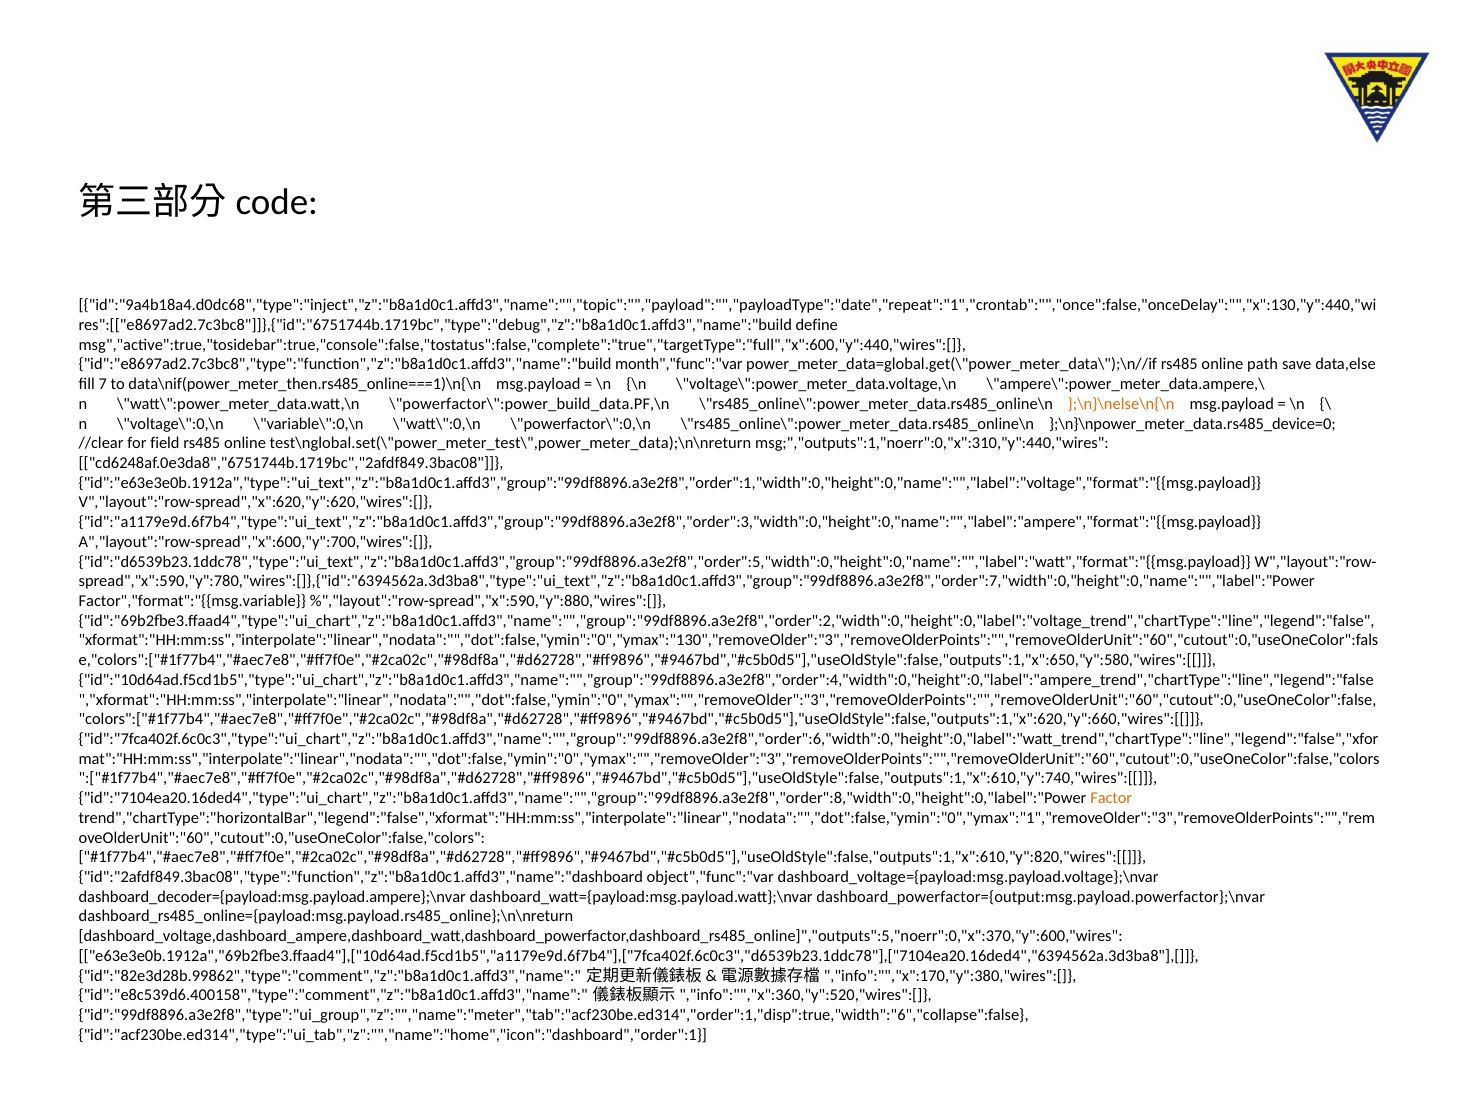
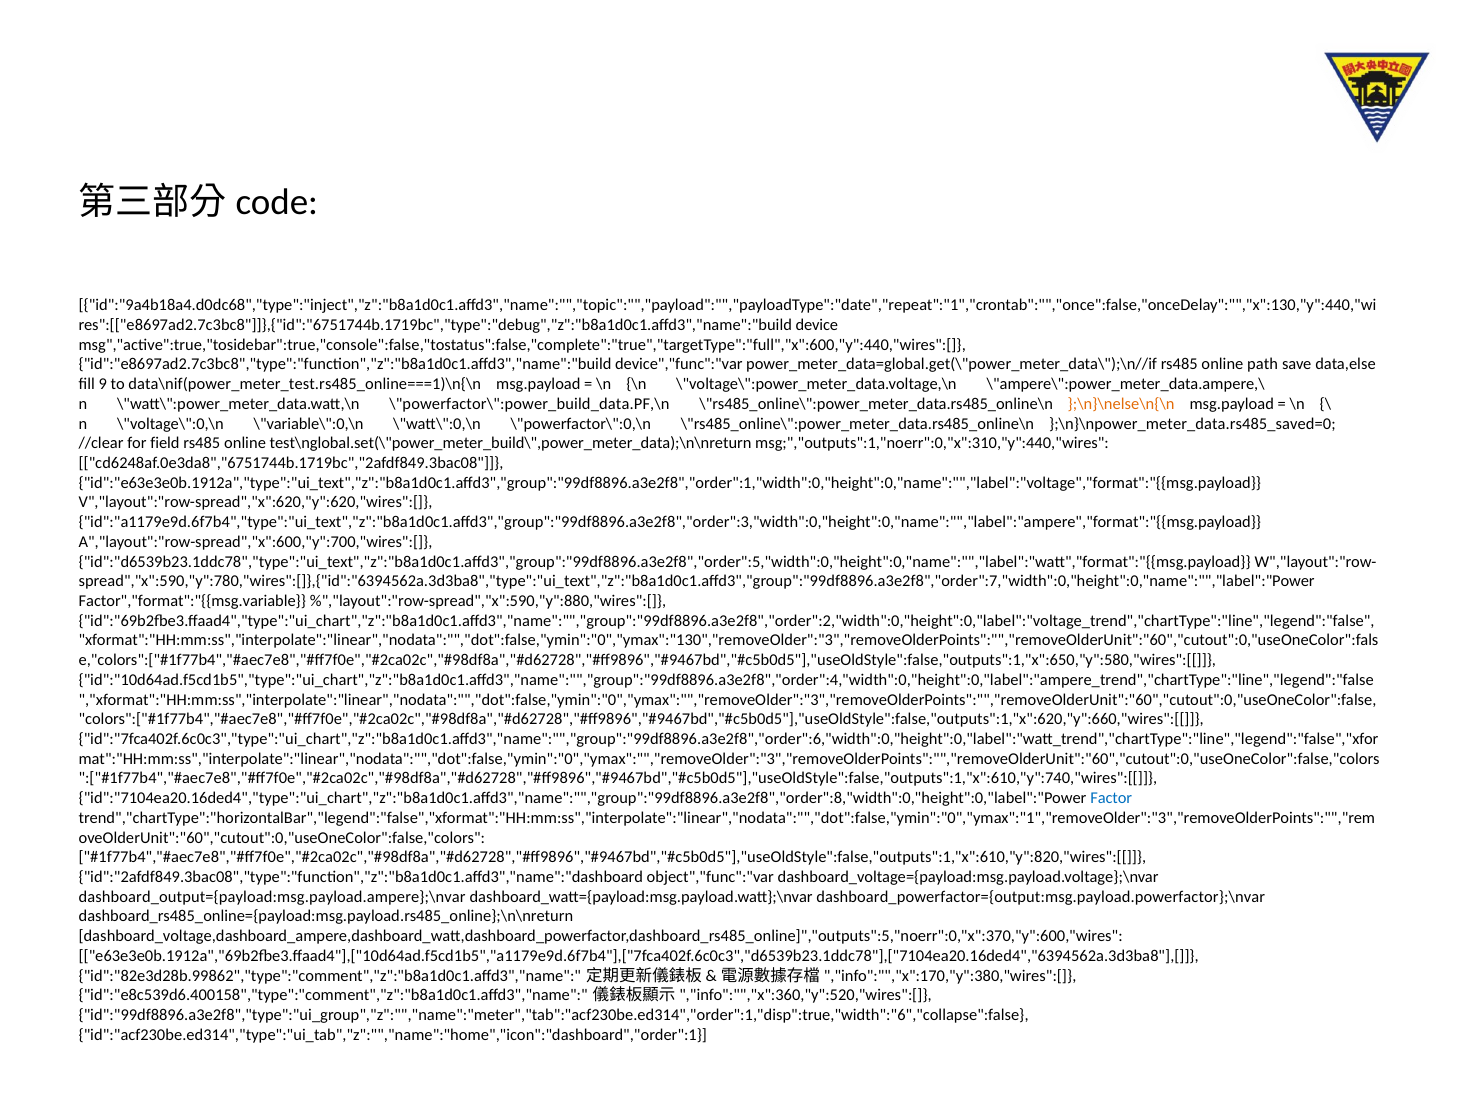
define: define -> device
month","func":"var: month","func":"var -> device","func":"var
7: 7 -> 9
data\nif(power_meter_then.rs485_online===1)\n{\n: data\nif(power_meter_then.rs485_online===1)\n{\n -> data\nif(power_meter_test.rs485_online===1)\n{\n
};\n}\npower_meter_data.rs485_device=0: };\n}\npower_meter_data.rs485_device=0 -> };\n}\npower_meter_data.rs485_saved=0
test\nglobal.set(\"power_meter_test\",power_meter_data);\n\nreturn: test\nglobal.set(\"power_meter_test\",power_meter_data);\n\nreturn -> test\nglobal.set(\"power_meter_build\",power_meter_data);\n\nreturn
Factor colour: orange -> blue
dashboard_decoder={payload:msg.payload.ampere};\nvar: dashboard_decoder={payload:msg.payload.ampere};\nvar -> dashboard_output={payload:msg.payload.ampere};\nvar
